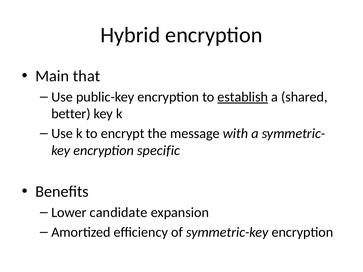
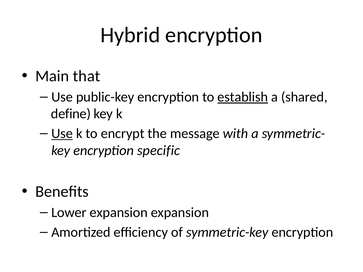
better: better -> define
Use at (62, 134) underline: none -> present
Lower candidate: candidate -> expansion
